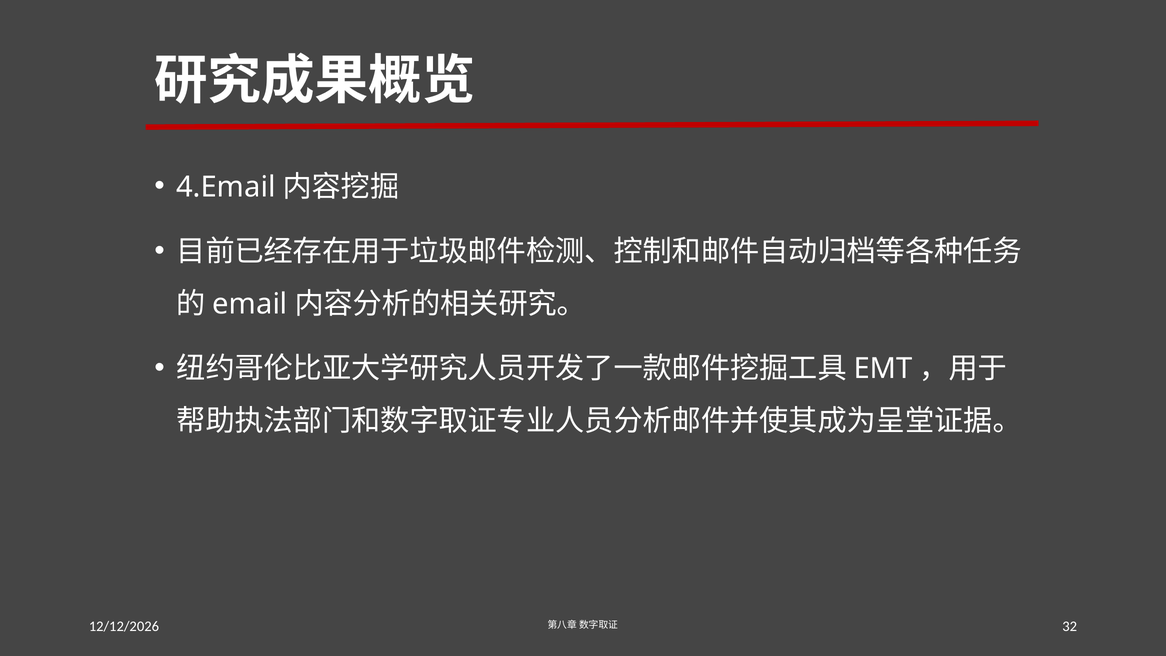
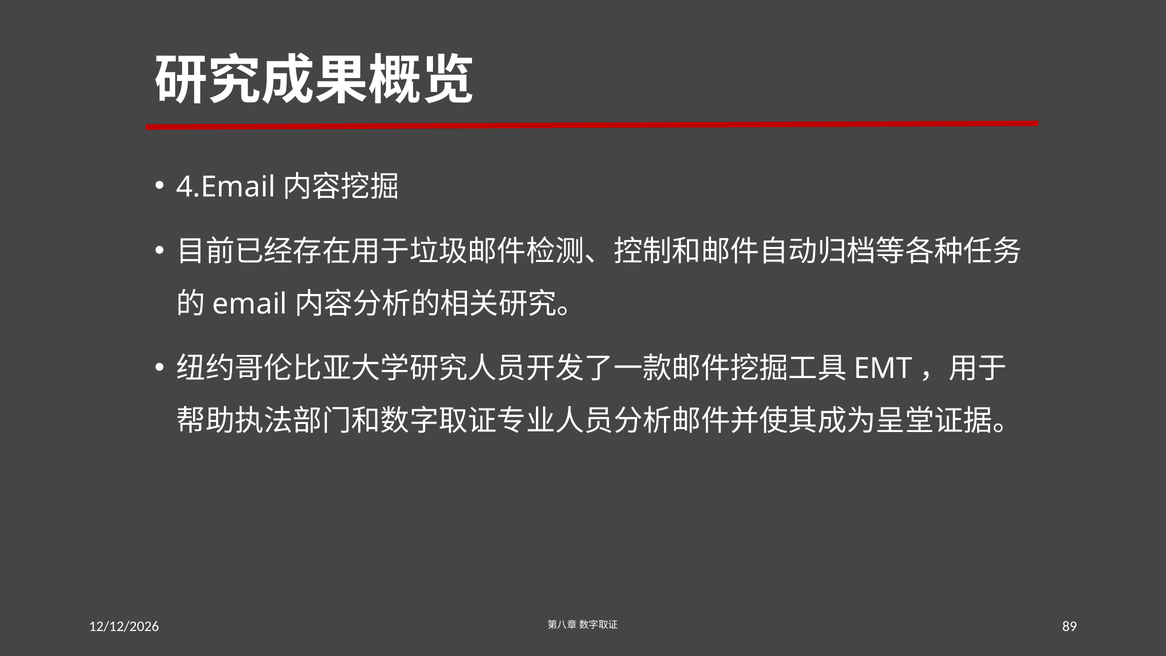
32: 32 -> 89
